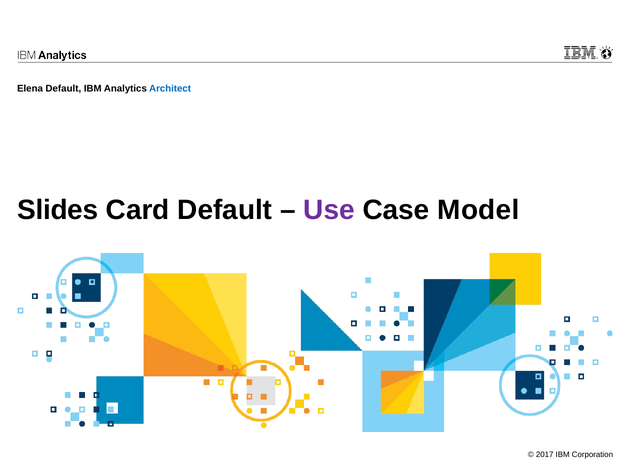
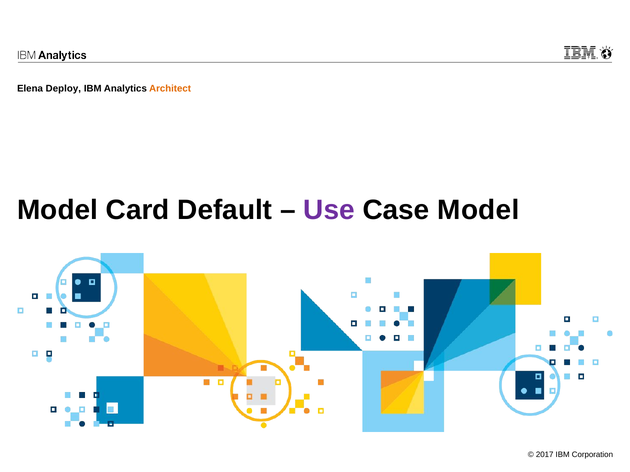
Elena Default: Default -> Deploy
Architect colour: blue -> orange
Slides at (58, 210): Slides -> Model
